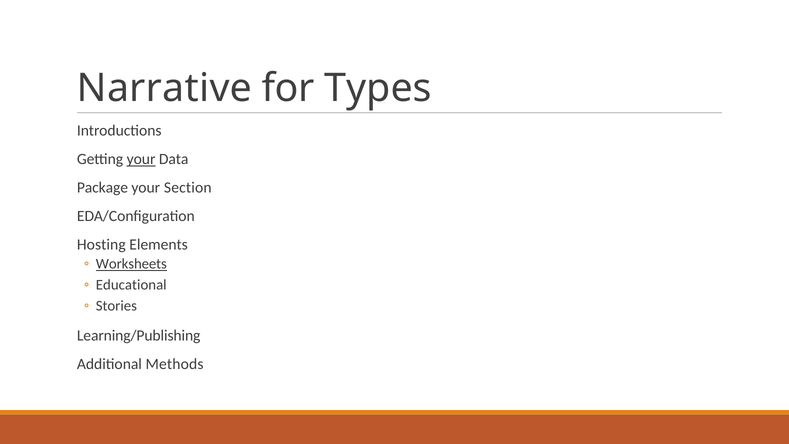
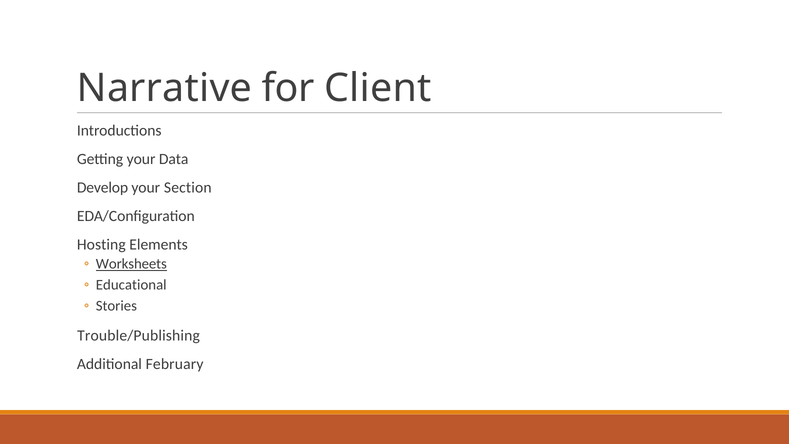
Types: Types -> Client
your at (141, 159) underline: present -> none
Package: Package -> Develop
Learning/Publishing: Learning/Publishing -> Trouble/Publishing
Methods: Methods -> February
